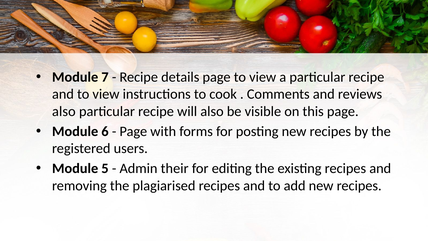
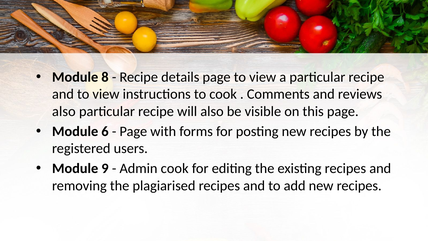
7: 7 -> 8
5: 5 -> 9
Admin their: their -> cook
